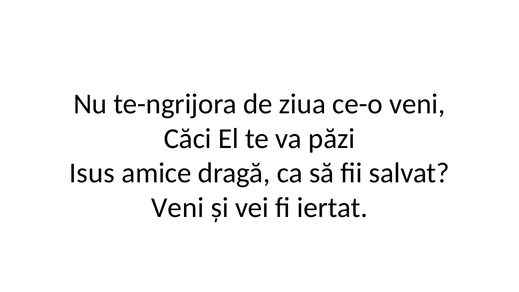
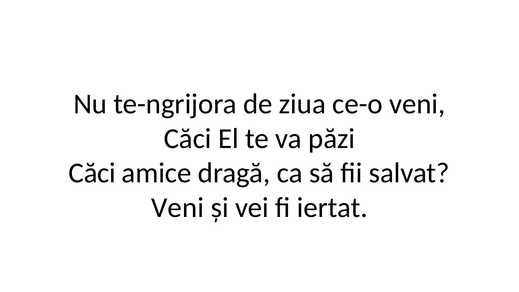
Isus at (92, 173): Isus -> Căci
